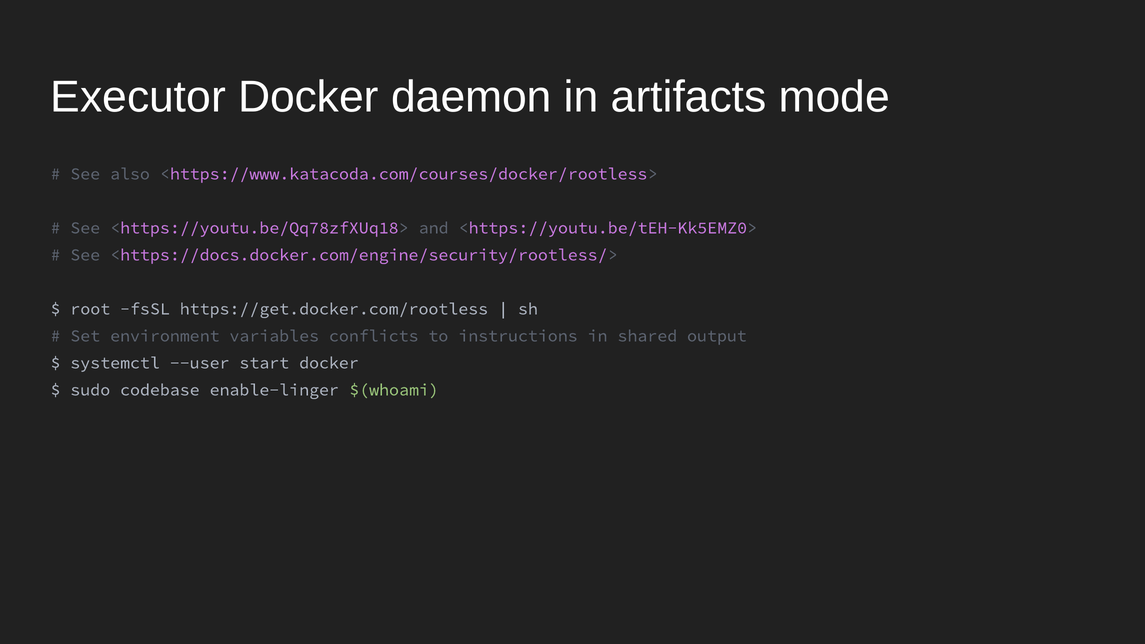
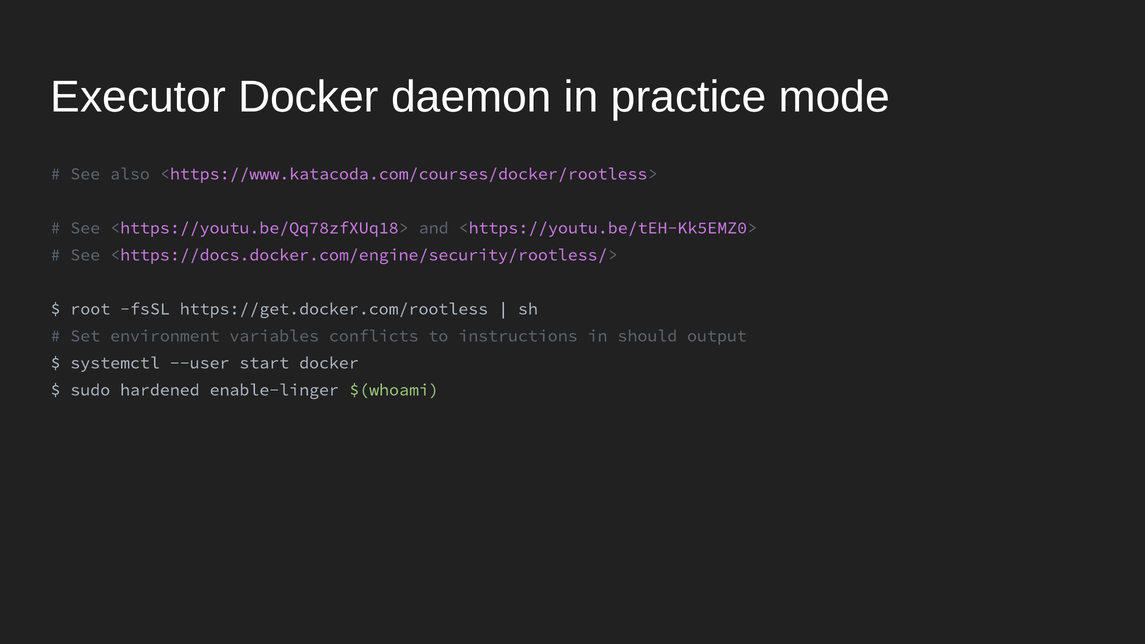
artifacts: artifacts -> practice
shared: shared -> should
codebase: codebase -> hardened
